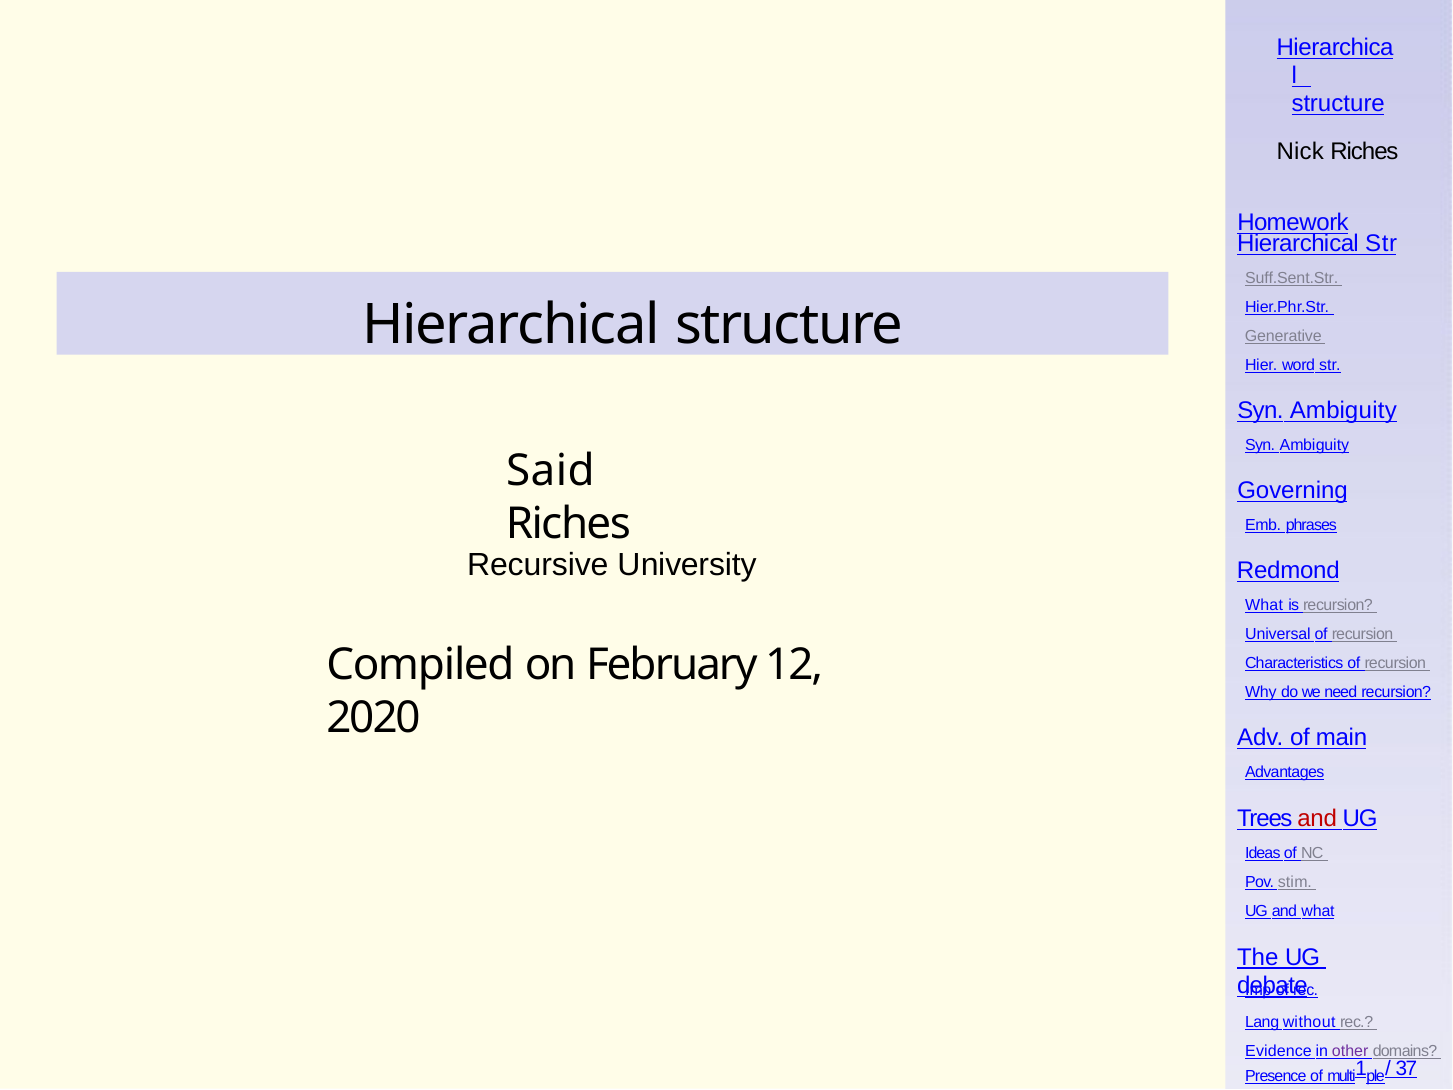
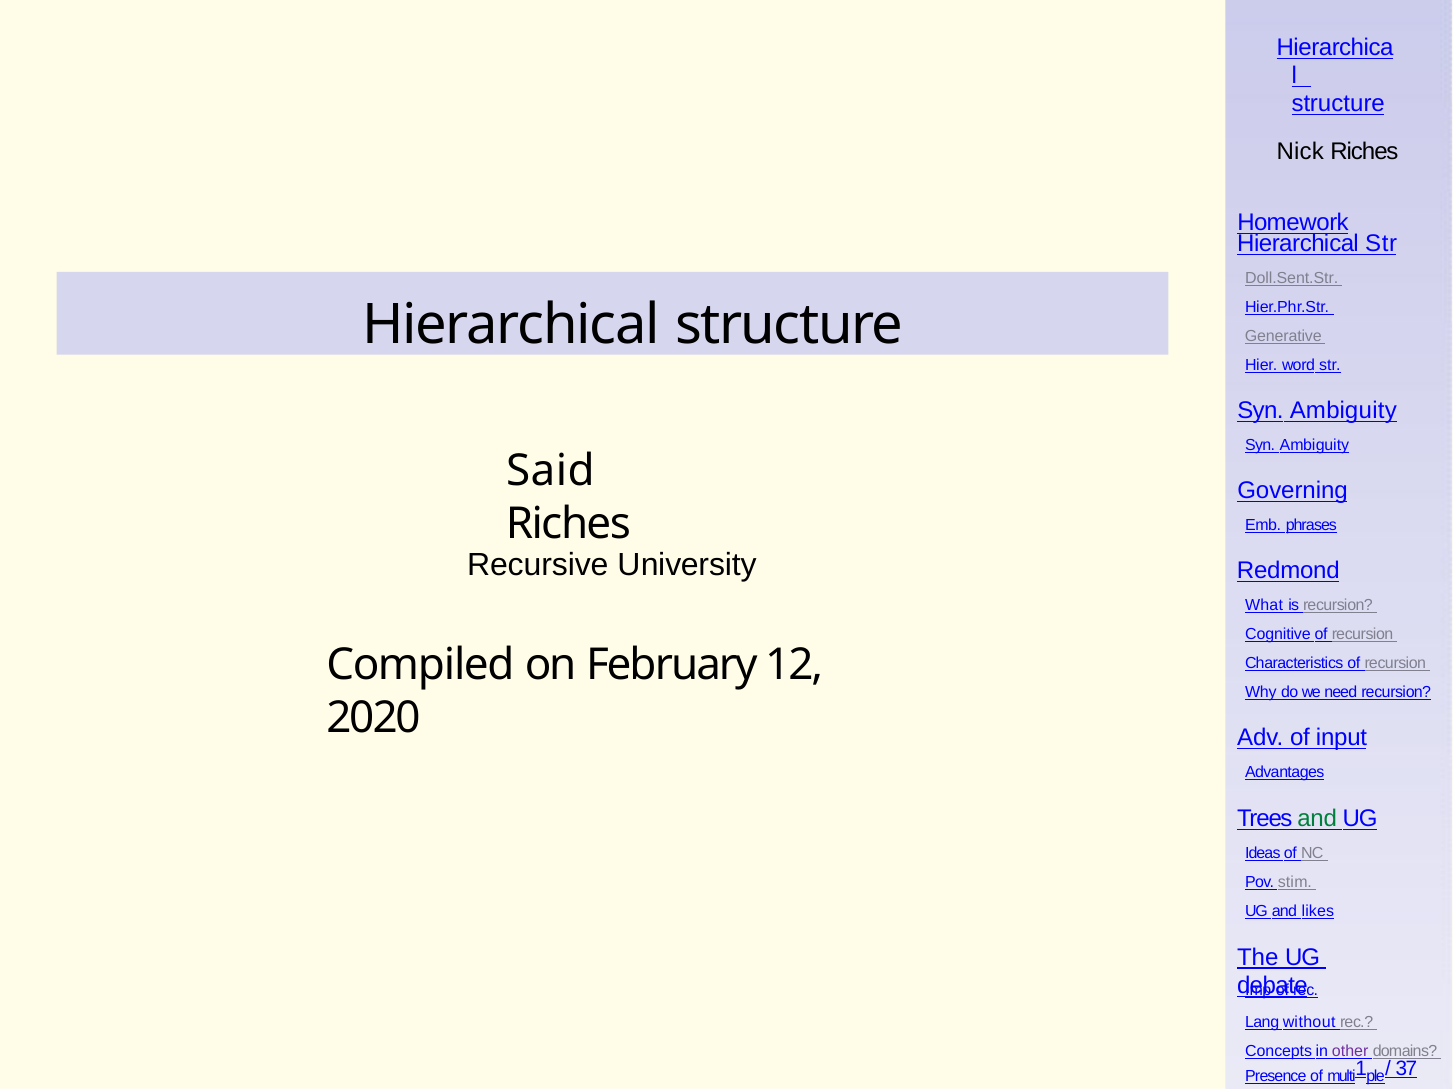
Suff.Sent.Str: Suff.Sent.Str -> Doll.Sent.Str
Universal: Universal -> Cognitive
main: main -> input
and at (1317, 819) colour: red -> green
and what: what -> likes
Evidence: Evidence -> Concepts
